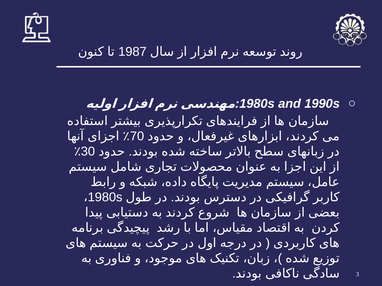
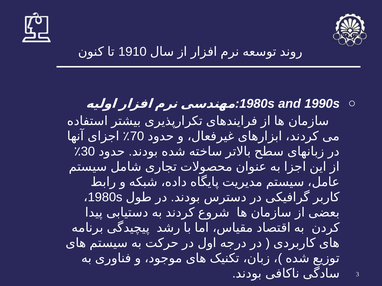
1987: 1987 -> 1910
